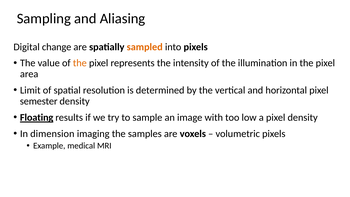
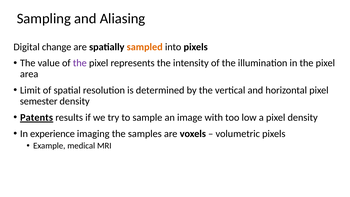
the at (80, 63) colour: orange -> purple
Floating: Floating -> Patents
dimension: dimension -> experience
